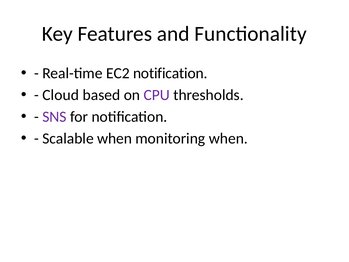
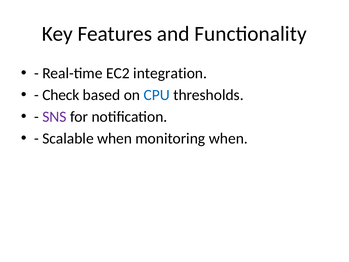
EC2 notification: notification -> integration
Cloud: Cloud -> Check
CPU colour: purple -> blue
